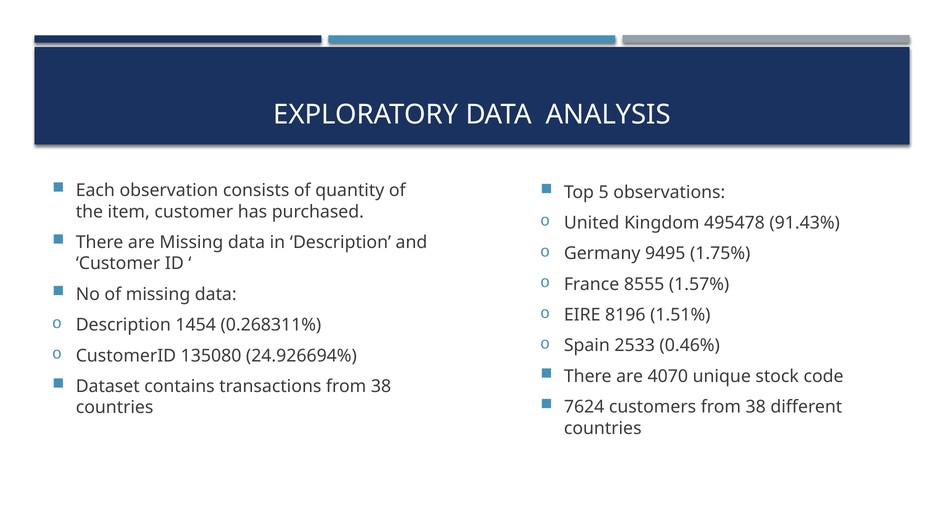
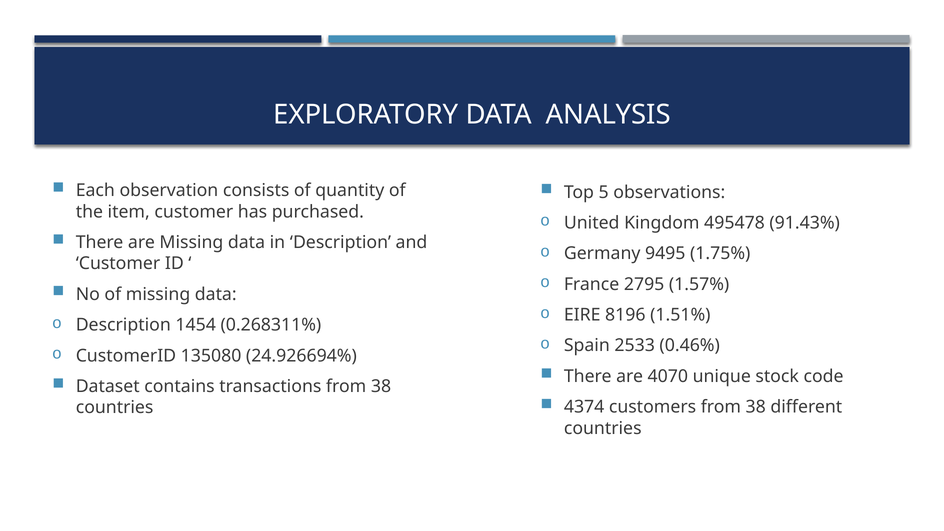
8555: 8555 -> 2795
7624: 7624 -> 4374
